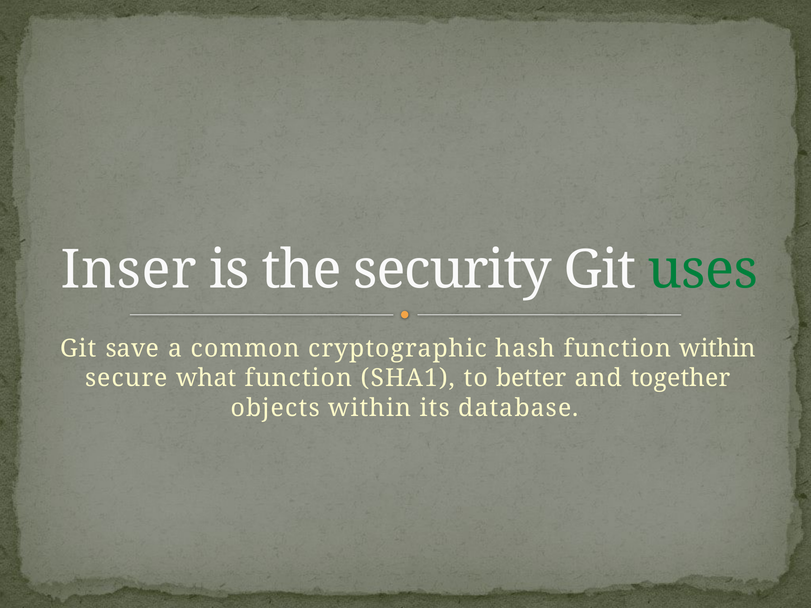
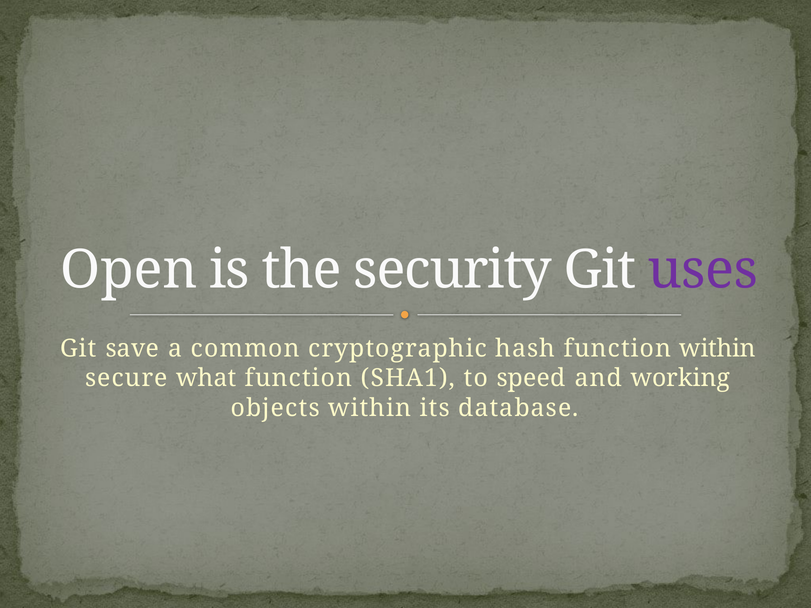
Inser: Inser -> Open
uses colour: green -> purple
better: better -> speed
together: together -> working
